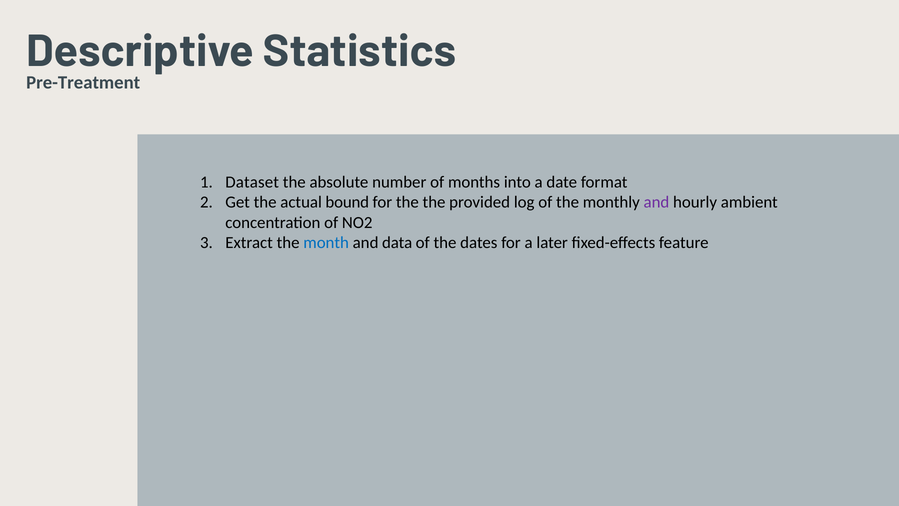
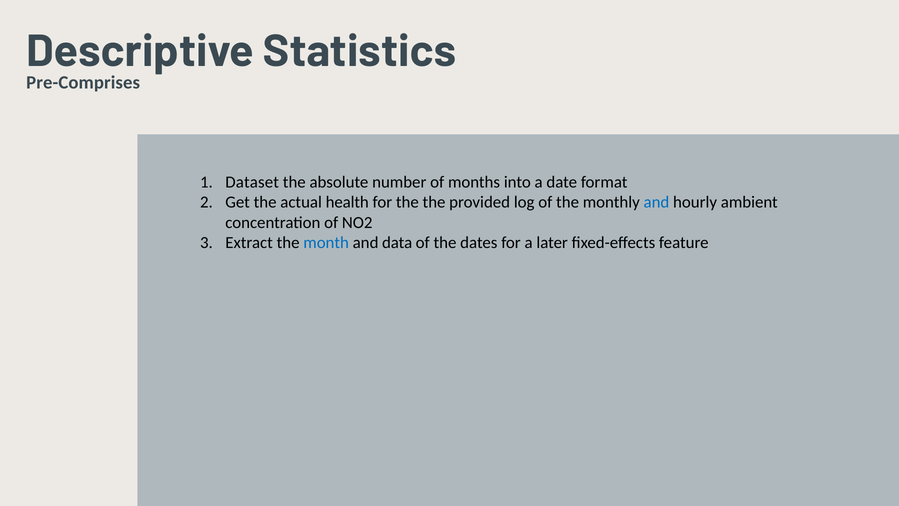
Pre-Treatment: Pre-Treatment -> Pre-Comprises
bound: bound -> health
and at (656, 202) colour: purple -> blue
